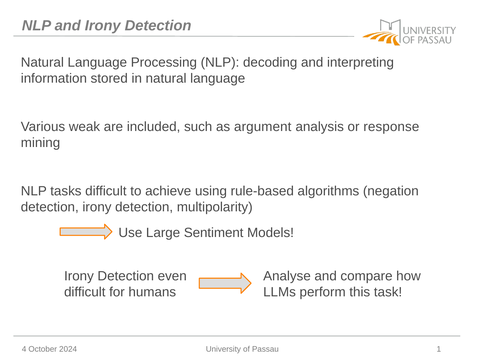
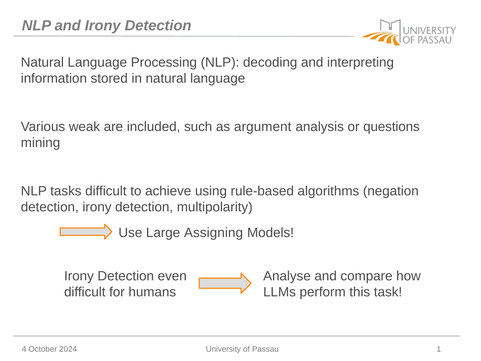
response: response -> questions
Sentiment: Sentiment -> Assigning
